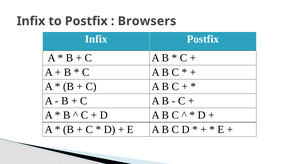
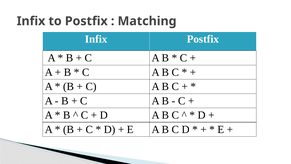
Browsers: Browsers -> Matching
